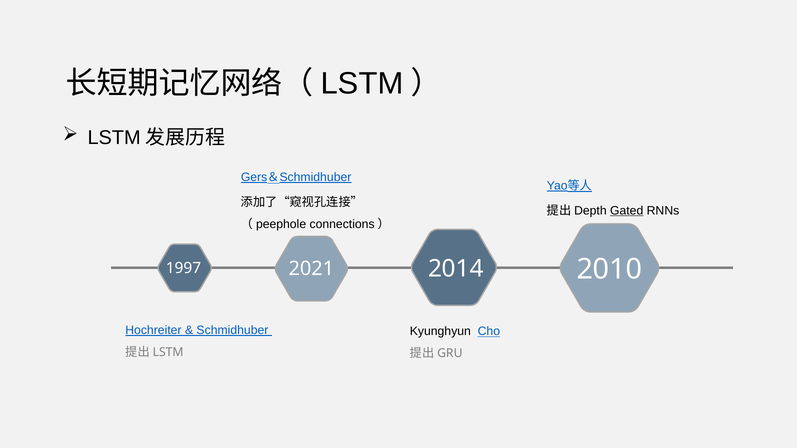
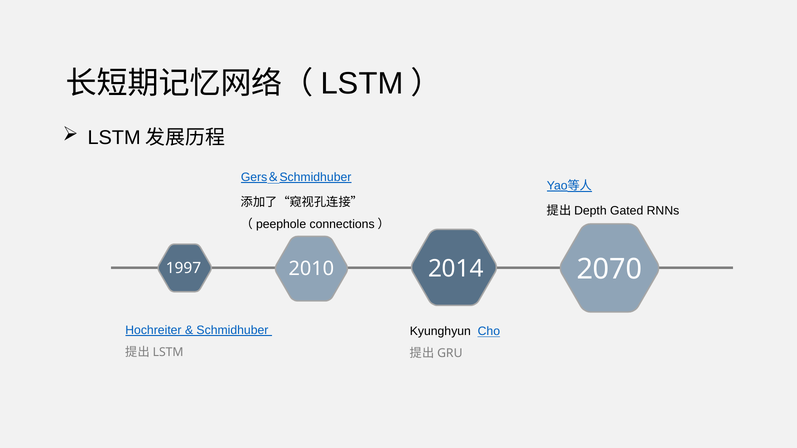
Gated underline: present -> none
2021: 2021 -> 2010
2010: 2010 -> 2070
